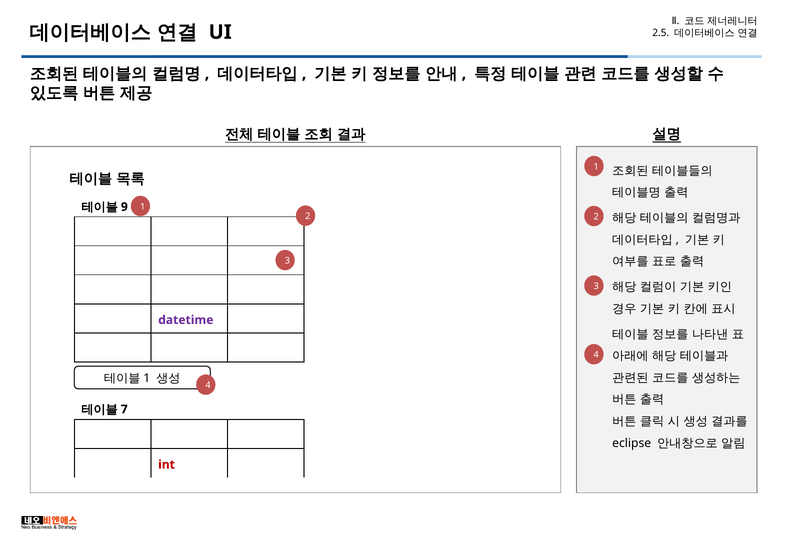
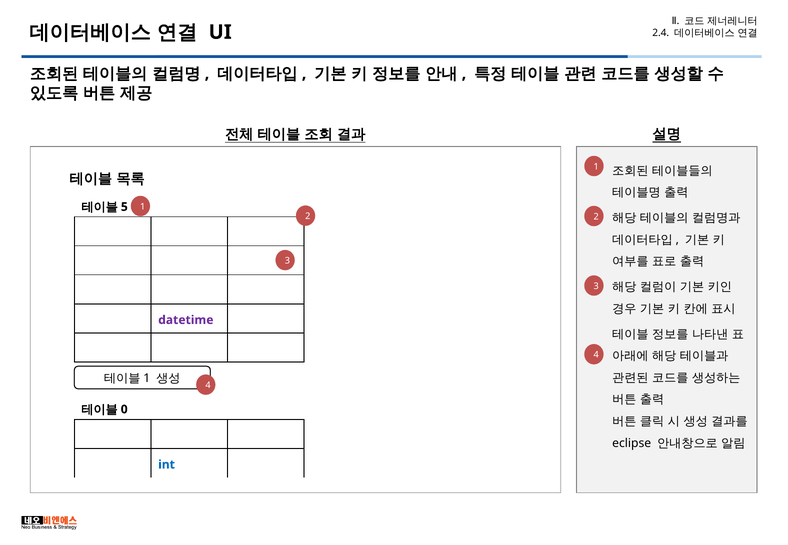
2.5: 2.5 -> 2.4
9: 9 -> 5
7: 7 -> 0
int at (167, 465) colour: red -> blue
